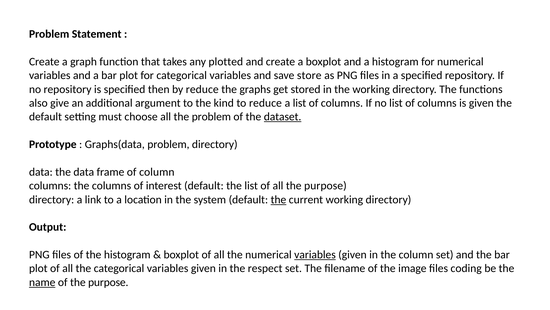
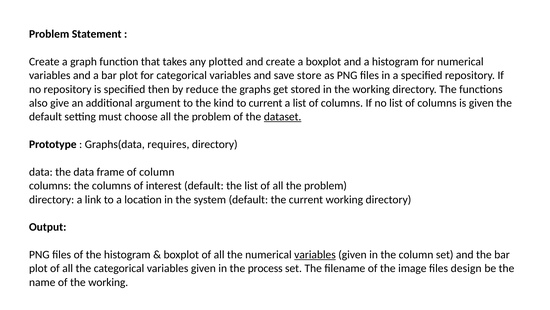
to reduce: reduce -> current
Graphs(data problem: problem -> requires
of all the purpose: purpose -> problem
the at (278, 199) underline: present -> none
respect: respect -> process
coding: coding -> design
name underline: present -> none
of the purpose: purpose -> working
